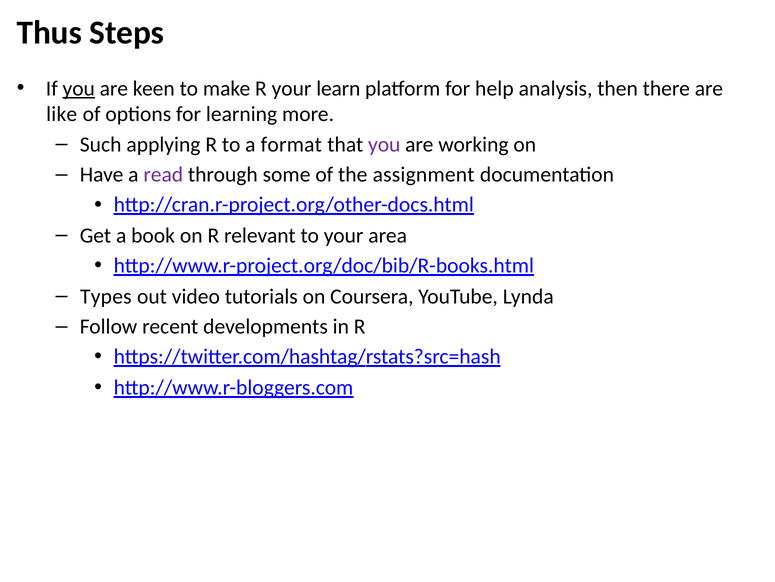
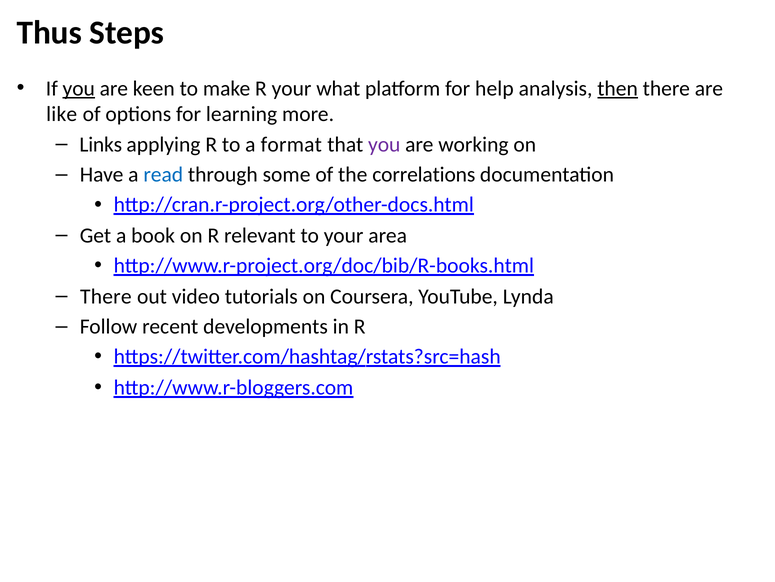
learn: learn -> what
then underline: none -> present
Such: Such -> Links
read colour: purple -> blue
assignment: assignment -> correlations
Types at (106, 296): Types -> There
